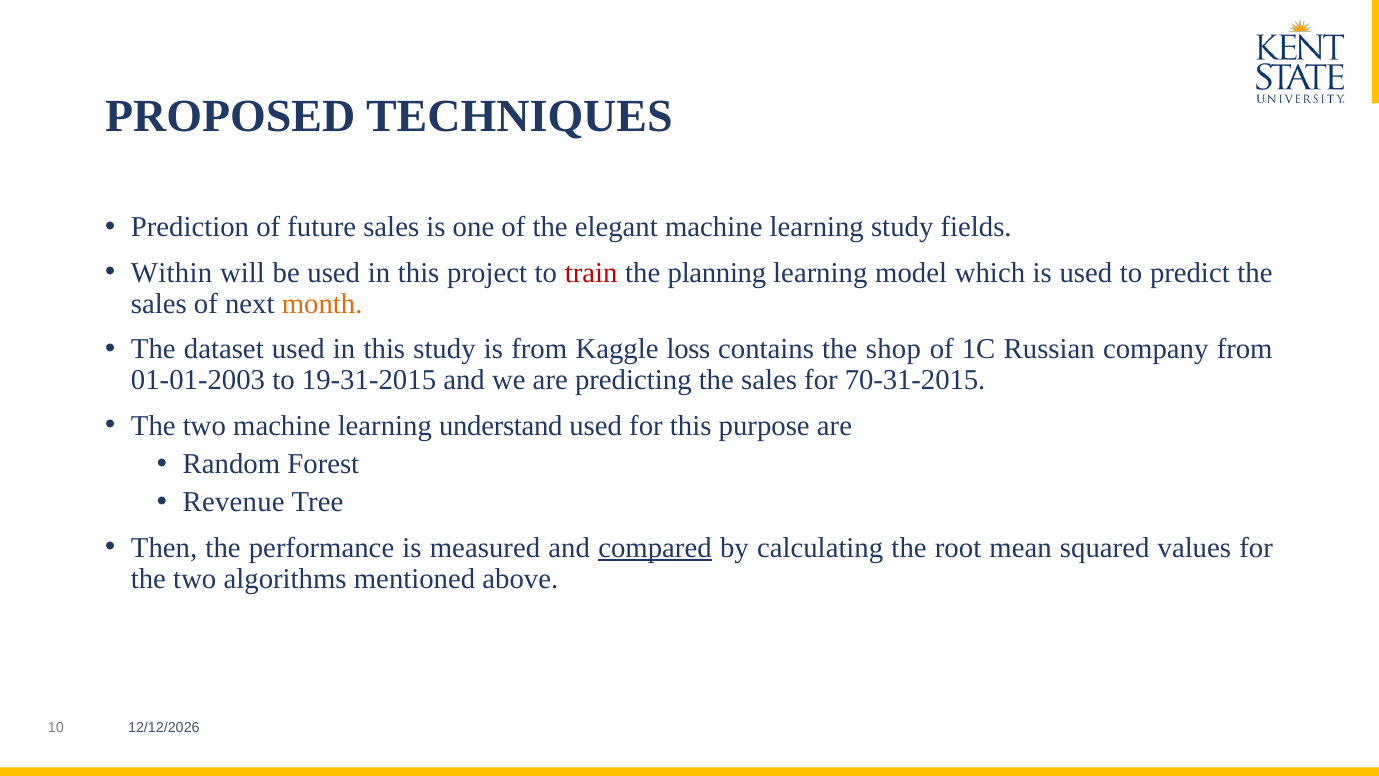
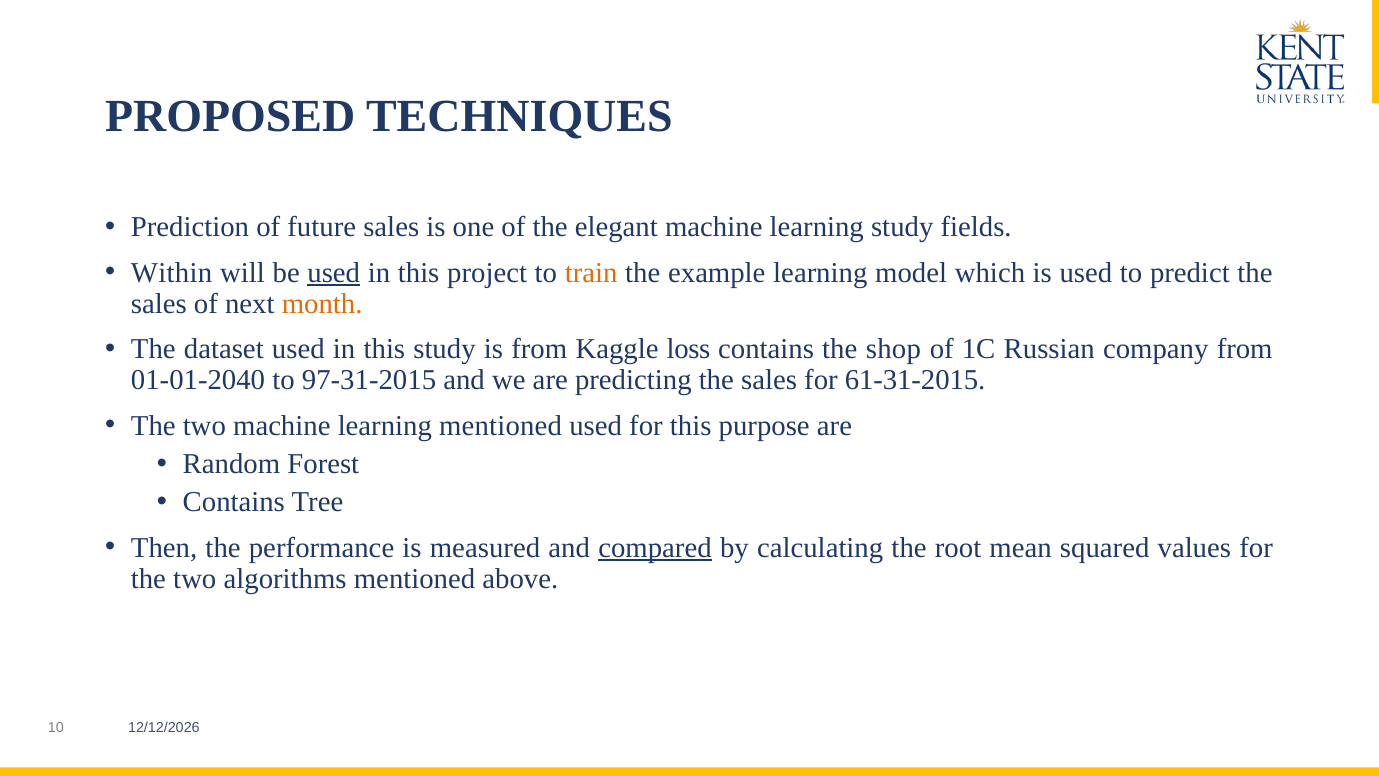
used at (334, 272) underline: none -> present
train colour: red -> orange
planning: planning -> example
01-01-2003: 01-01-2003 -> 01-01-2040
19-31-2015: 19-31-2015 -> 97-31-2015
70-31-2015: 70-31-2015 -> 61-31-2015
learning understand: understand -> mentioned
Revenue at (234, 502): Revenue -> Contains
